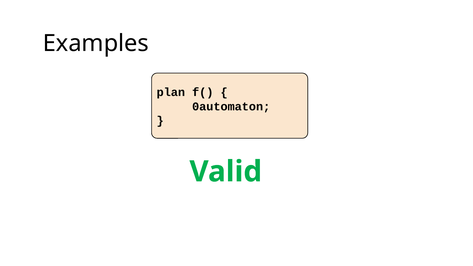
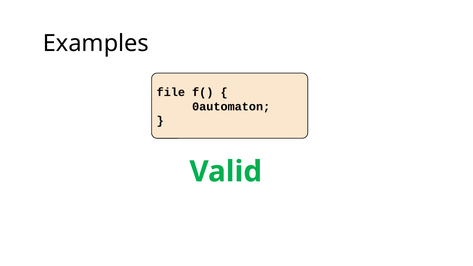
plan: plan -> file
